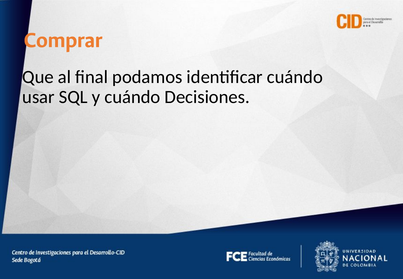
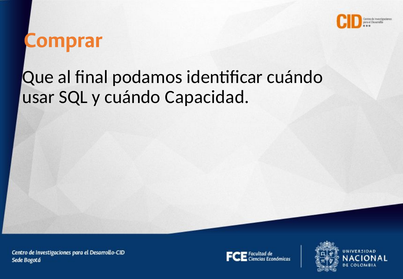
Decisiones: Decisiones -> Capacidad
